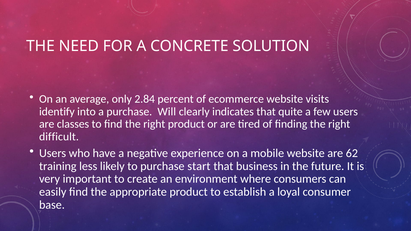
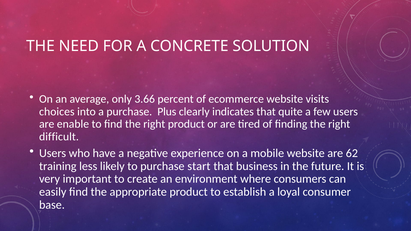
2.84: 2.84 -> 3.66
identify: identify -> choices
Will: Will -> Plus
classes: classes -> enable
